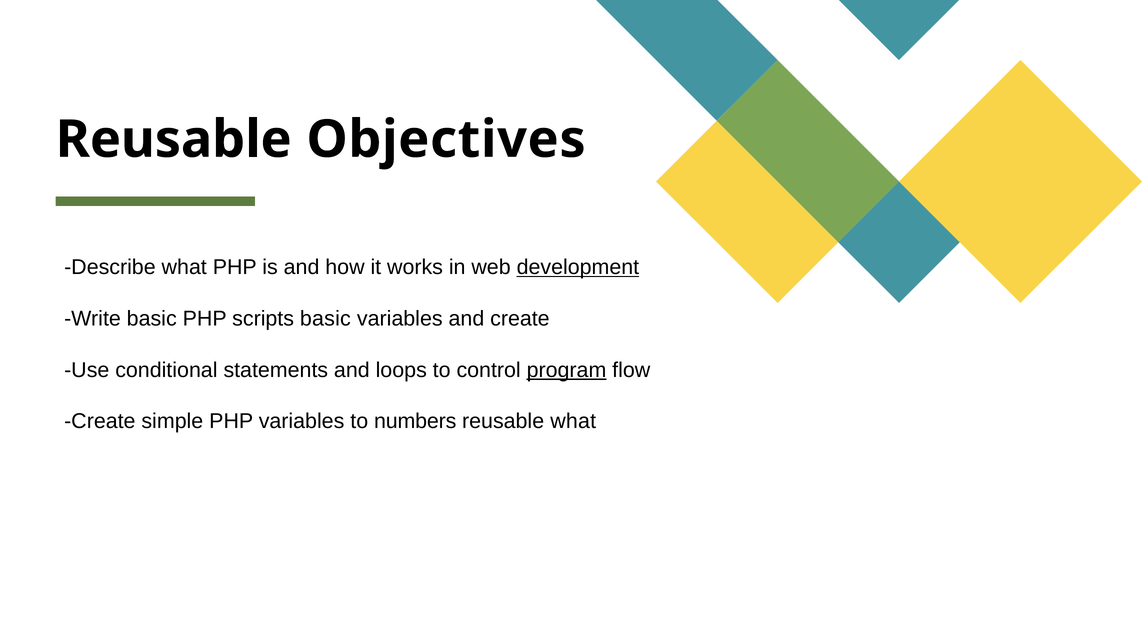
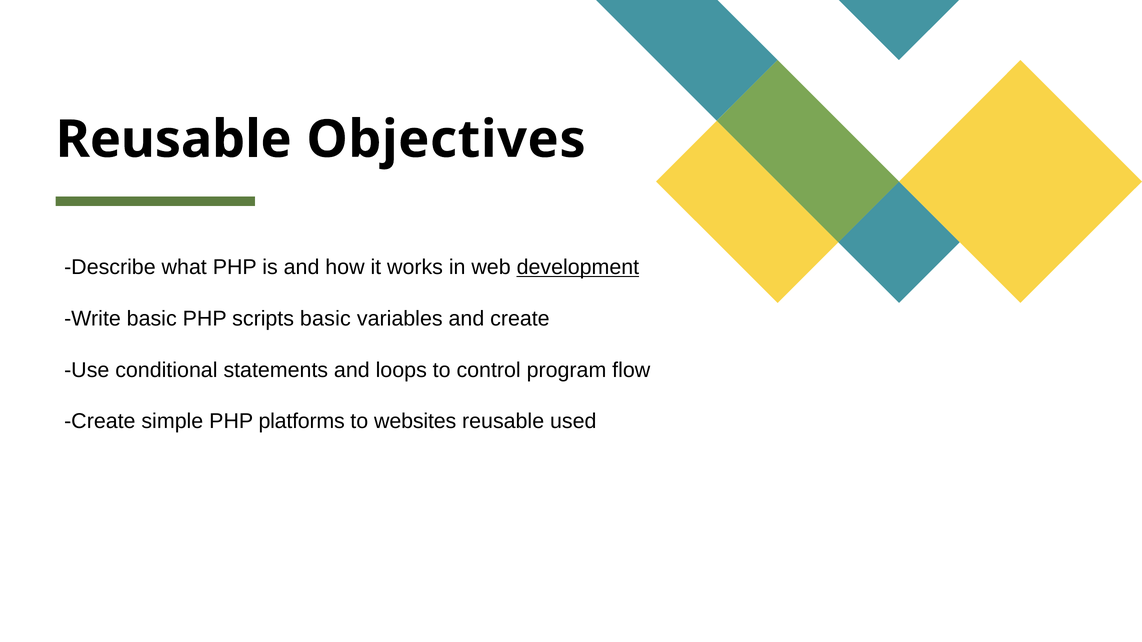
program underline: present -> none
PHP variables: variables -> platforms
numbers: numbers -> websites
reusable what: what -> used
